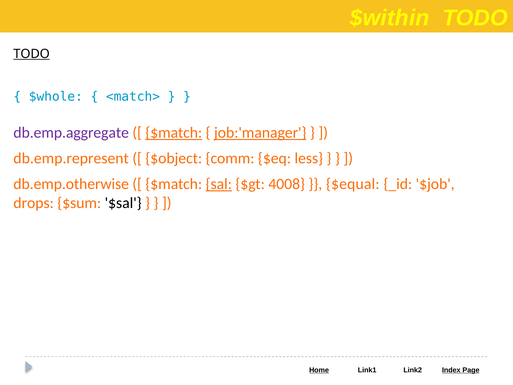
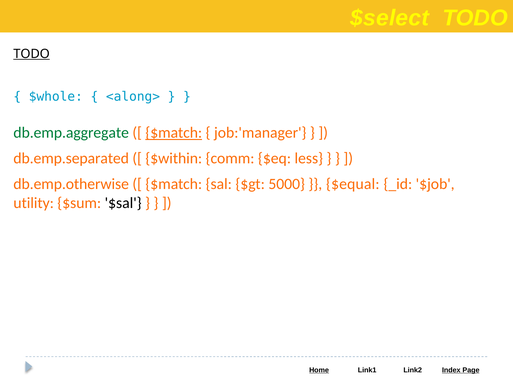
$within: $within -> $select
<match>: <match> -> <along>
db.emp.aggregate colour: purple -> green
job:'manager underline: present -> none
db.emp.represent: db.emp.represent -> db.emp.separated
$object: $object -> $within
sal underline: present -> none
4008: 4008 -> 5000
drops: drops -> utility
